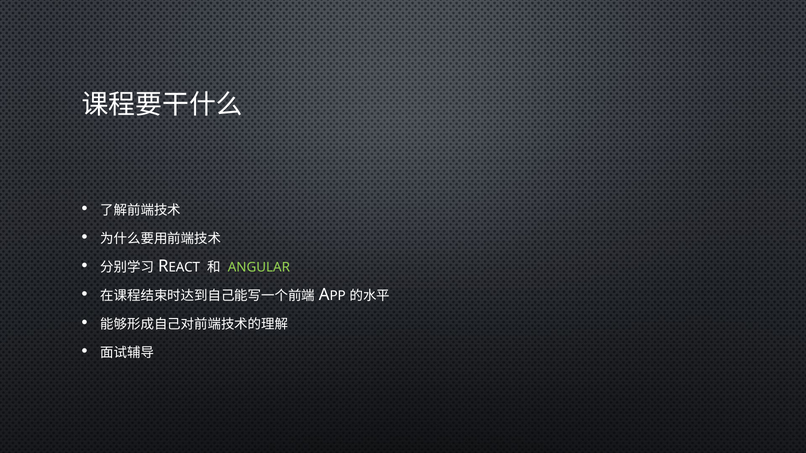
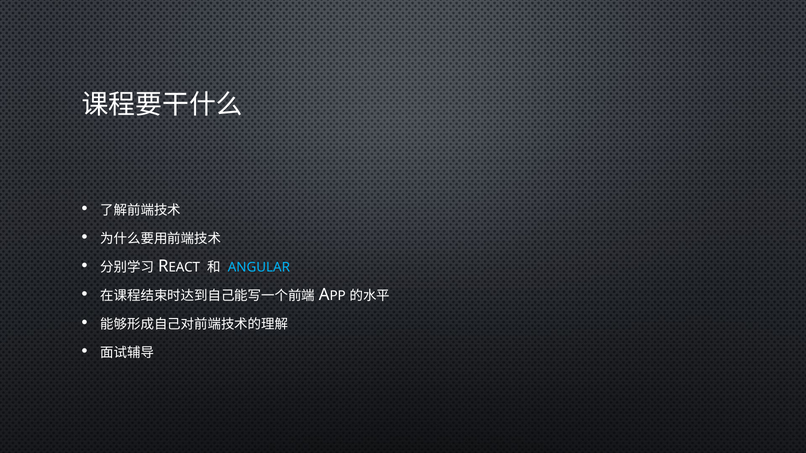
ANGULAR colour: light green -> light blue
